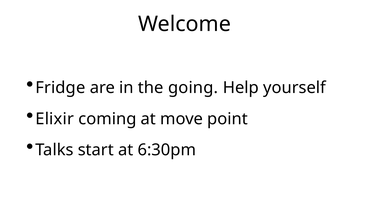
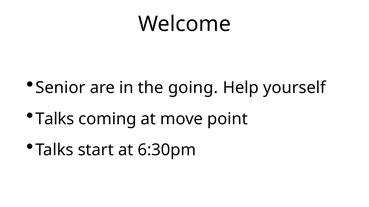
Fridge: Fridge -> Senior
Elixir at (55, 119): Elixir -> Talks
